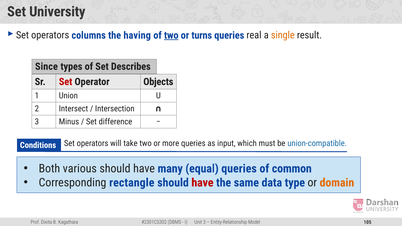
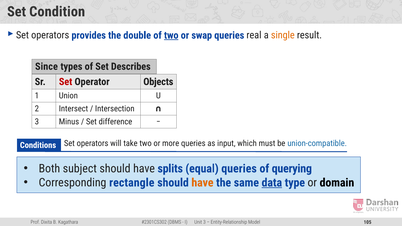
University: University -> Condition
columns: columns -> provides
having: having -> double
turns: turns -> swap
various: various -> subject
many: many -> splits
common: common -> querying
have at (202, 183) colour: red -> orange
data underline: none -> present
domain colour: orange -> black
